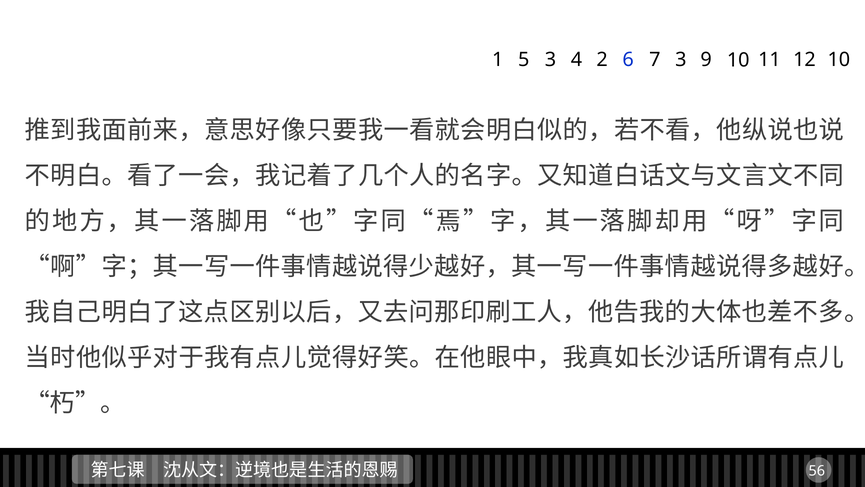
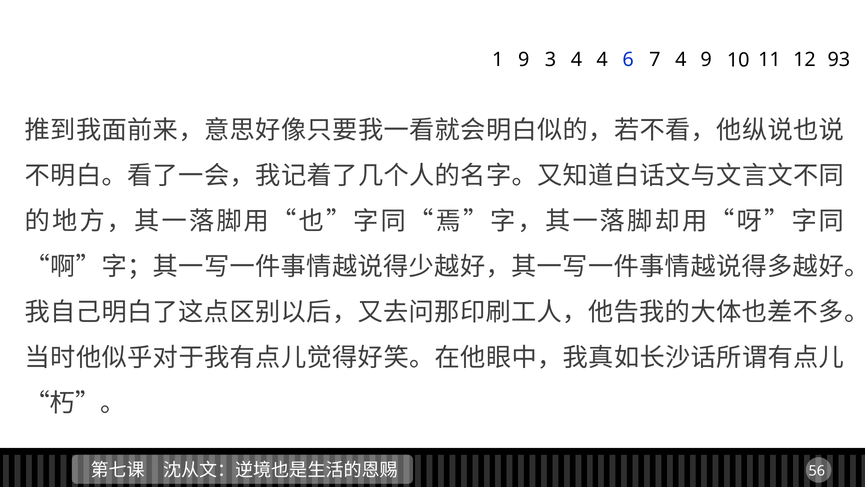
1 5: 5 -> 9
4 2: 2 -> 4
7 3: 3 -> 4
12 10: 10 -> 93
